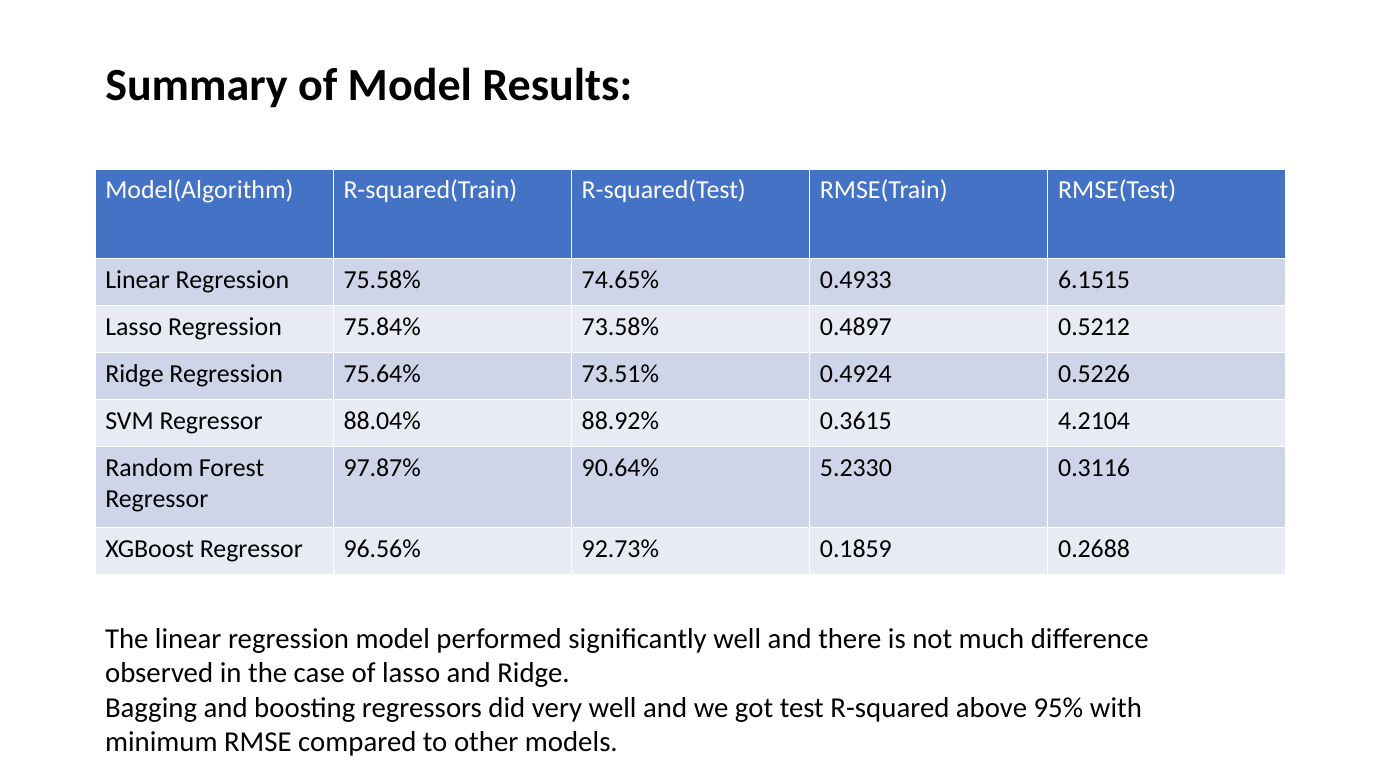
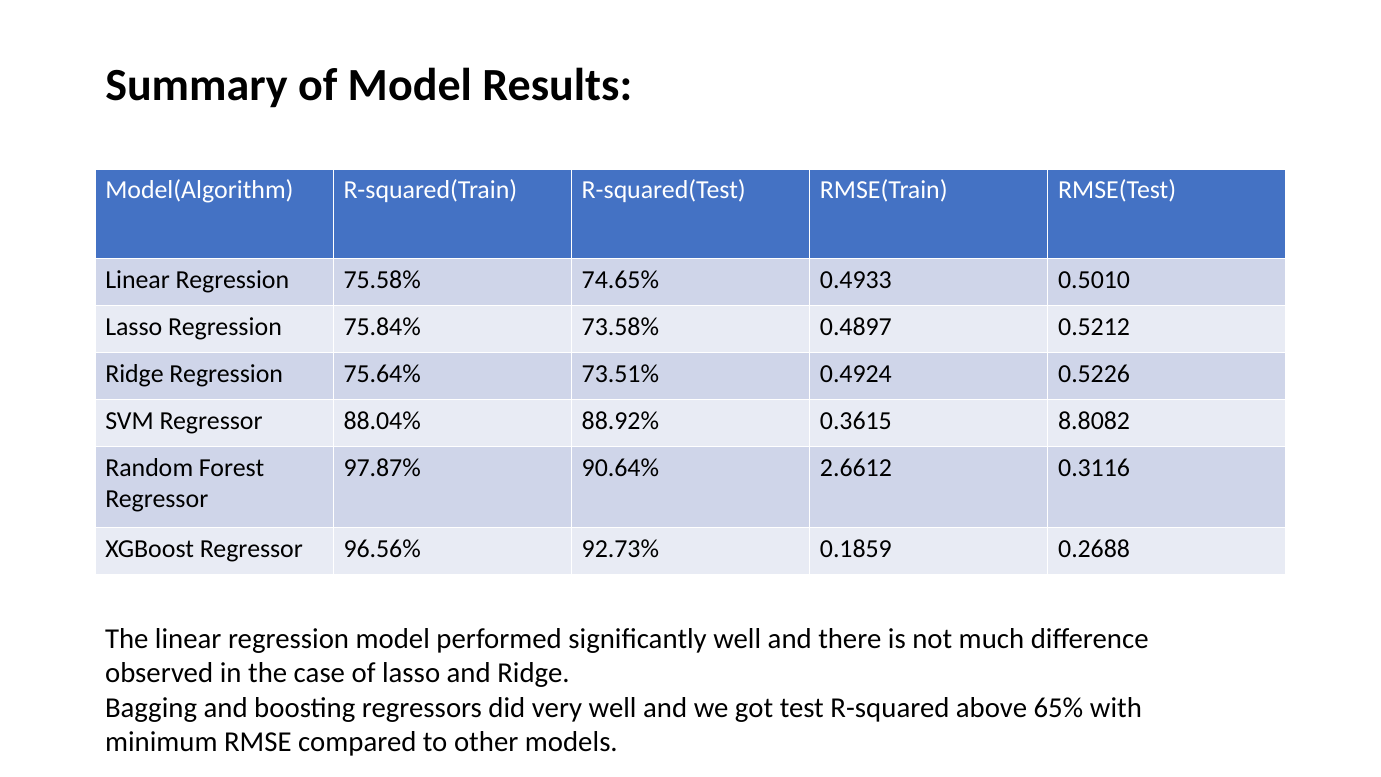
6.1515: 6.1515 -> 0.5010
4.2104: 4.2104 -> 8.8082
5.2330: 5.2330 -> 2.6612
95%: 95% -> 65%
